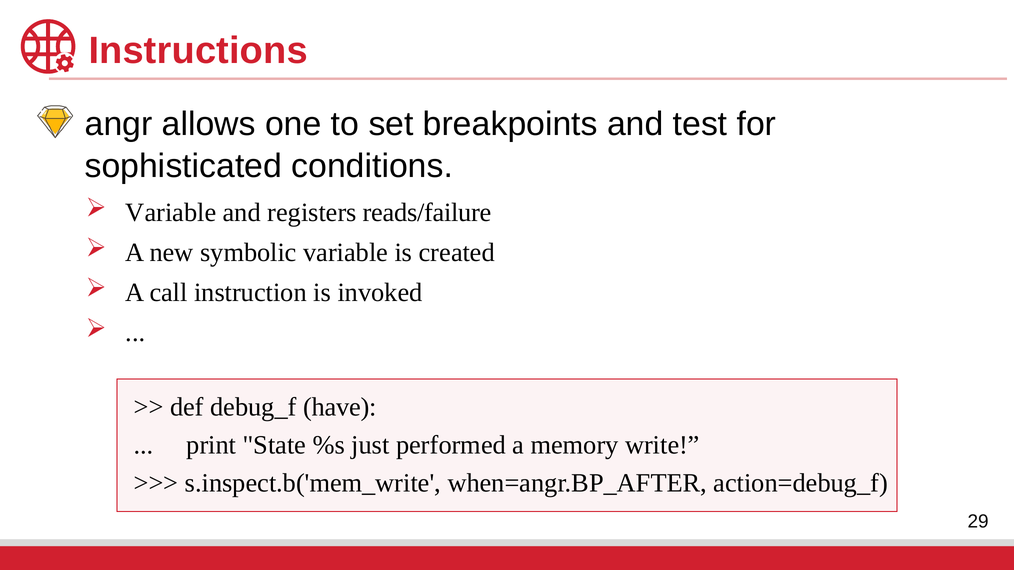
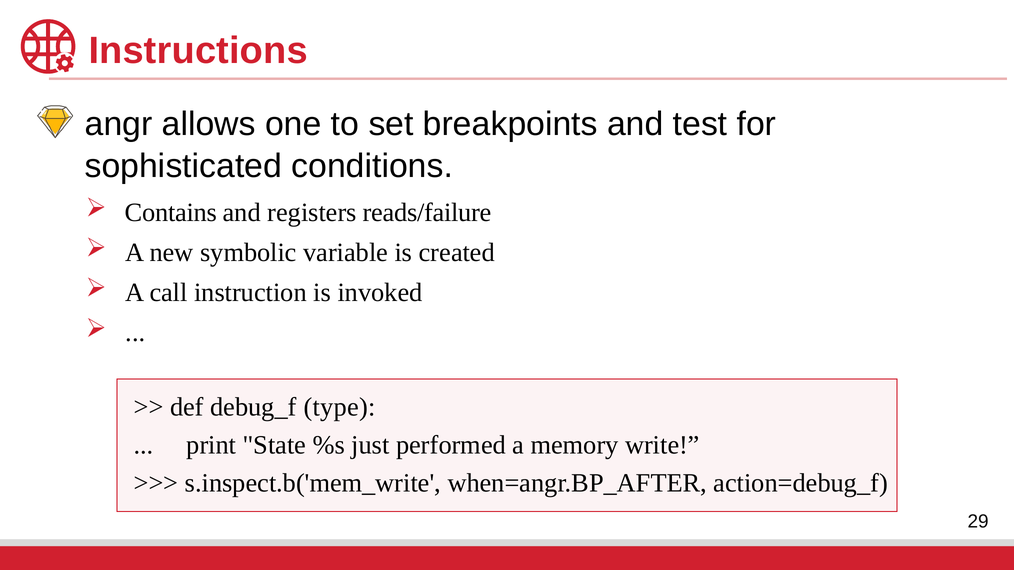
Variable at (171, 213): Variable -> Contains
have: have -> type
